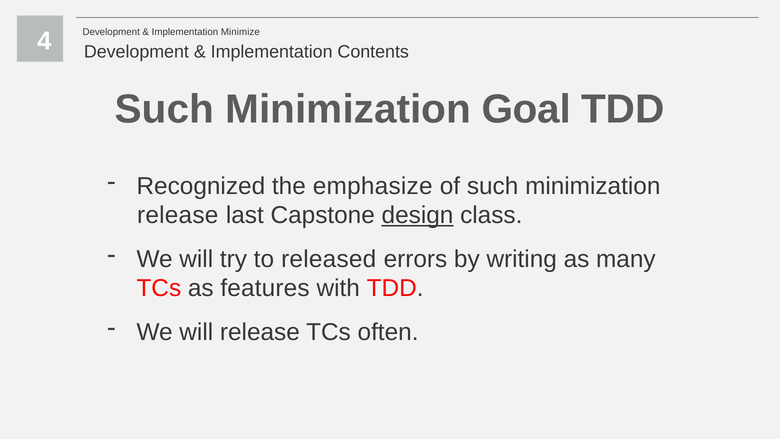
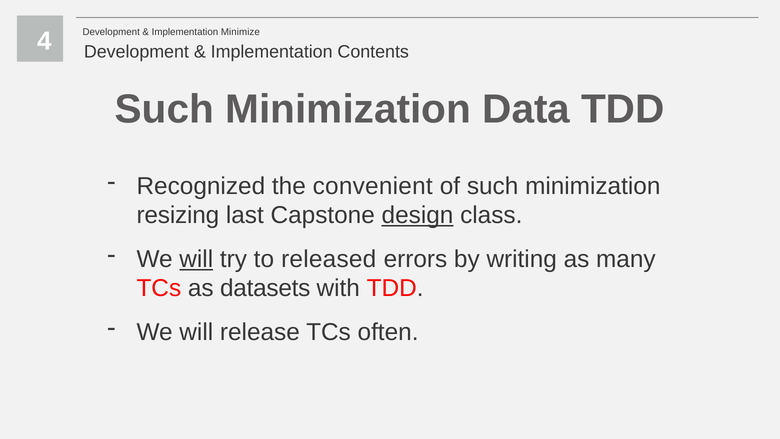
Goal: Goal -> Data
emphasize: emphasize -> convenient
release at (178, 215): release -> resizing
will at (196, 259) underline: none -> present
features: features -> datasets
